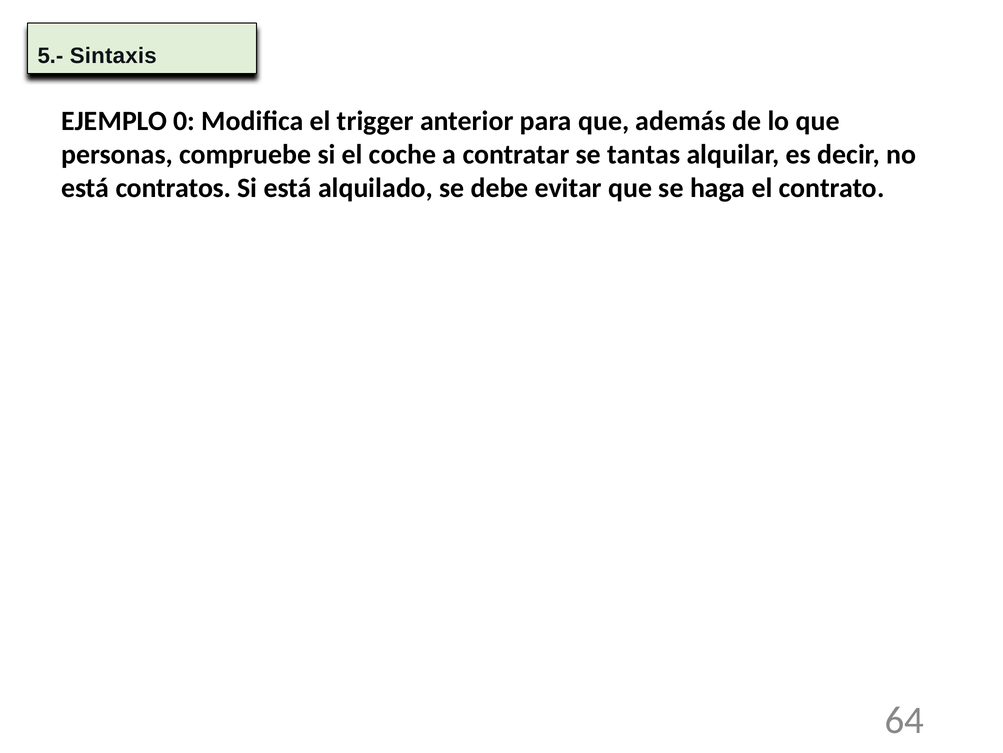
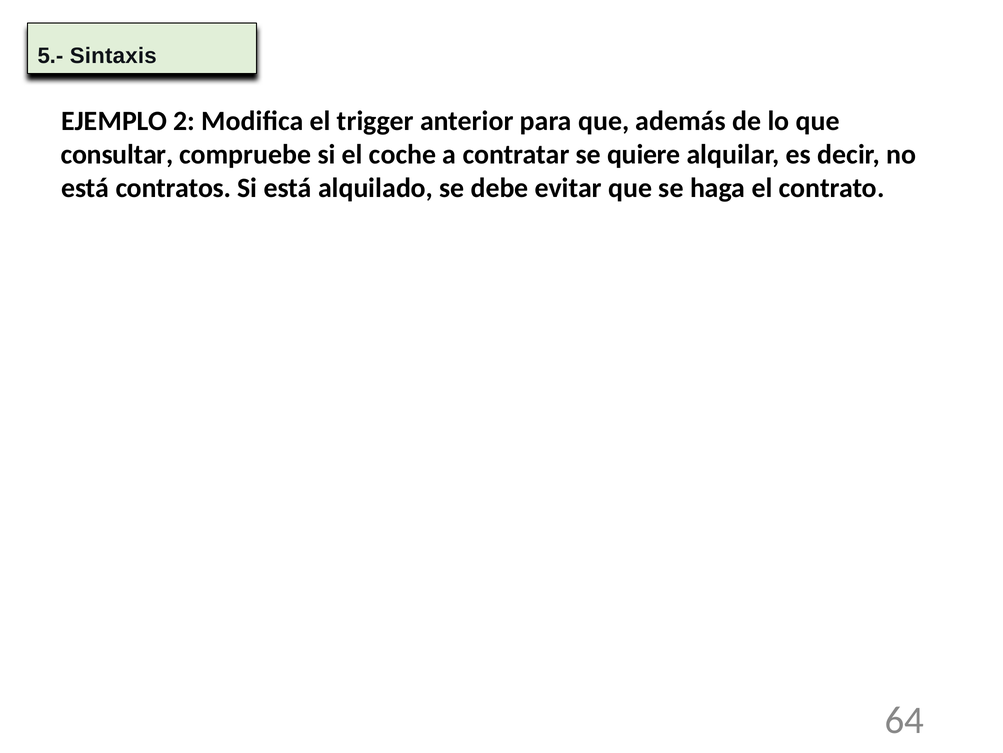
0: 0 -> 2
personas: personas -> consultar
tantas: tantas -> quiere
